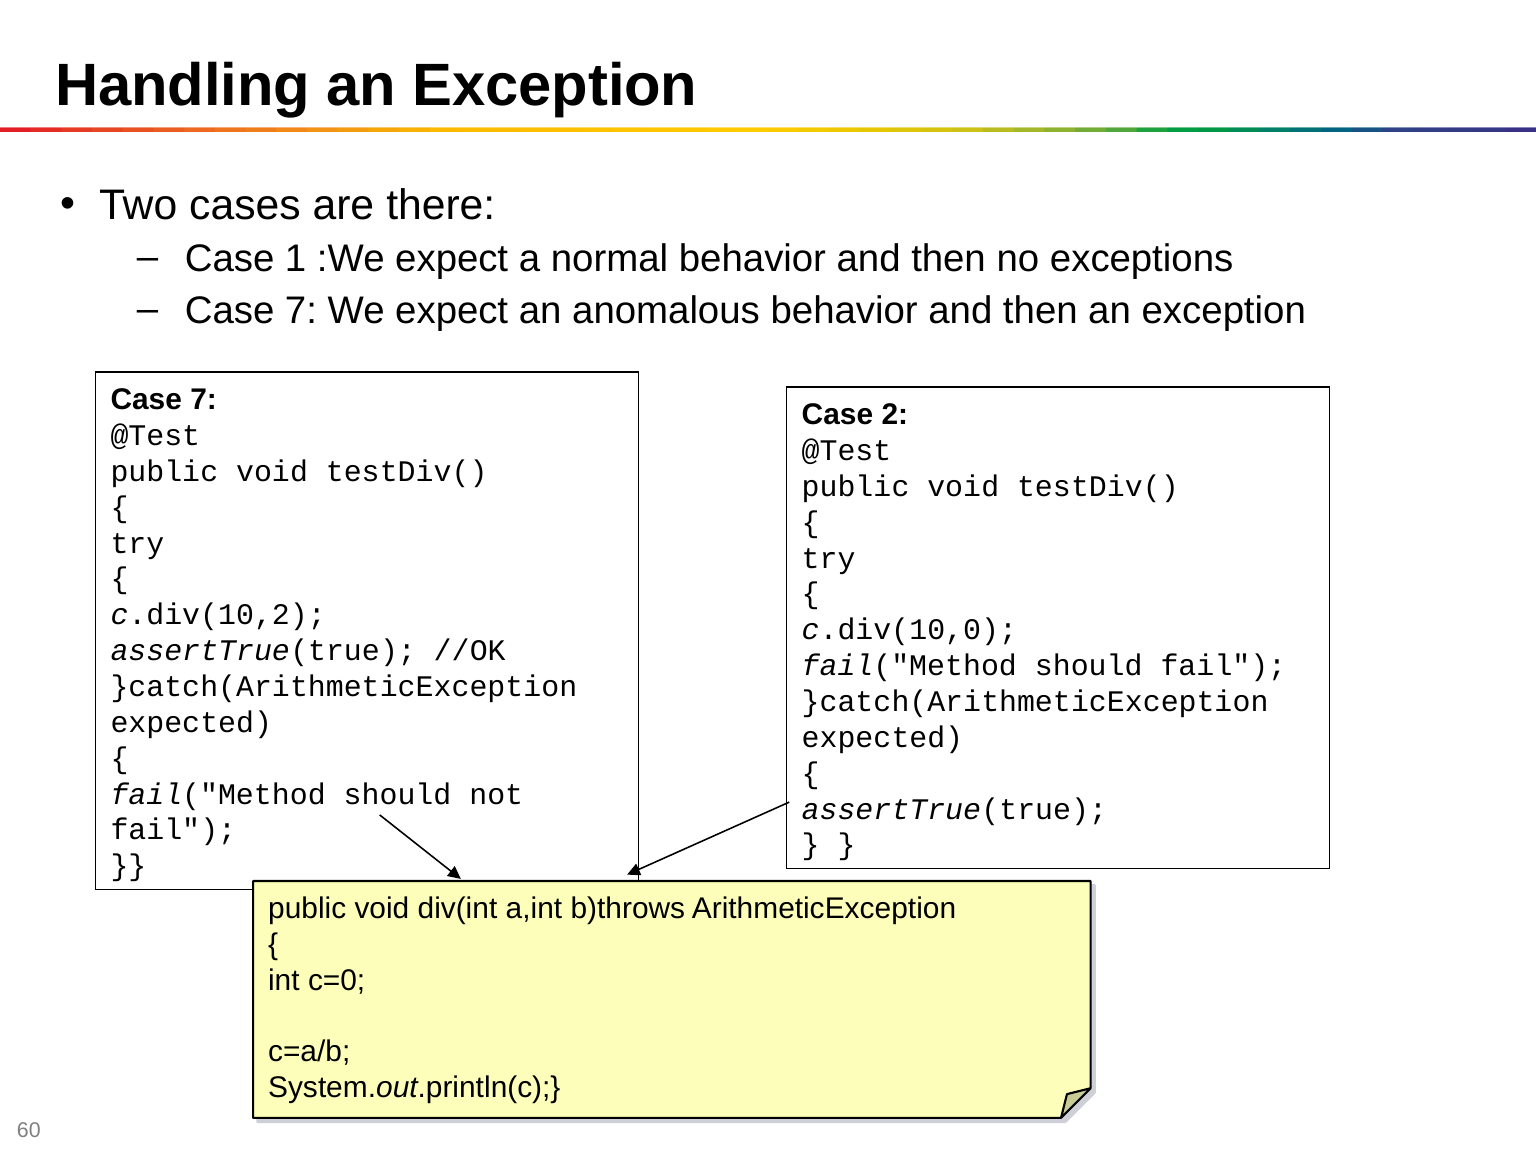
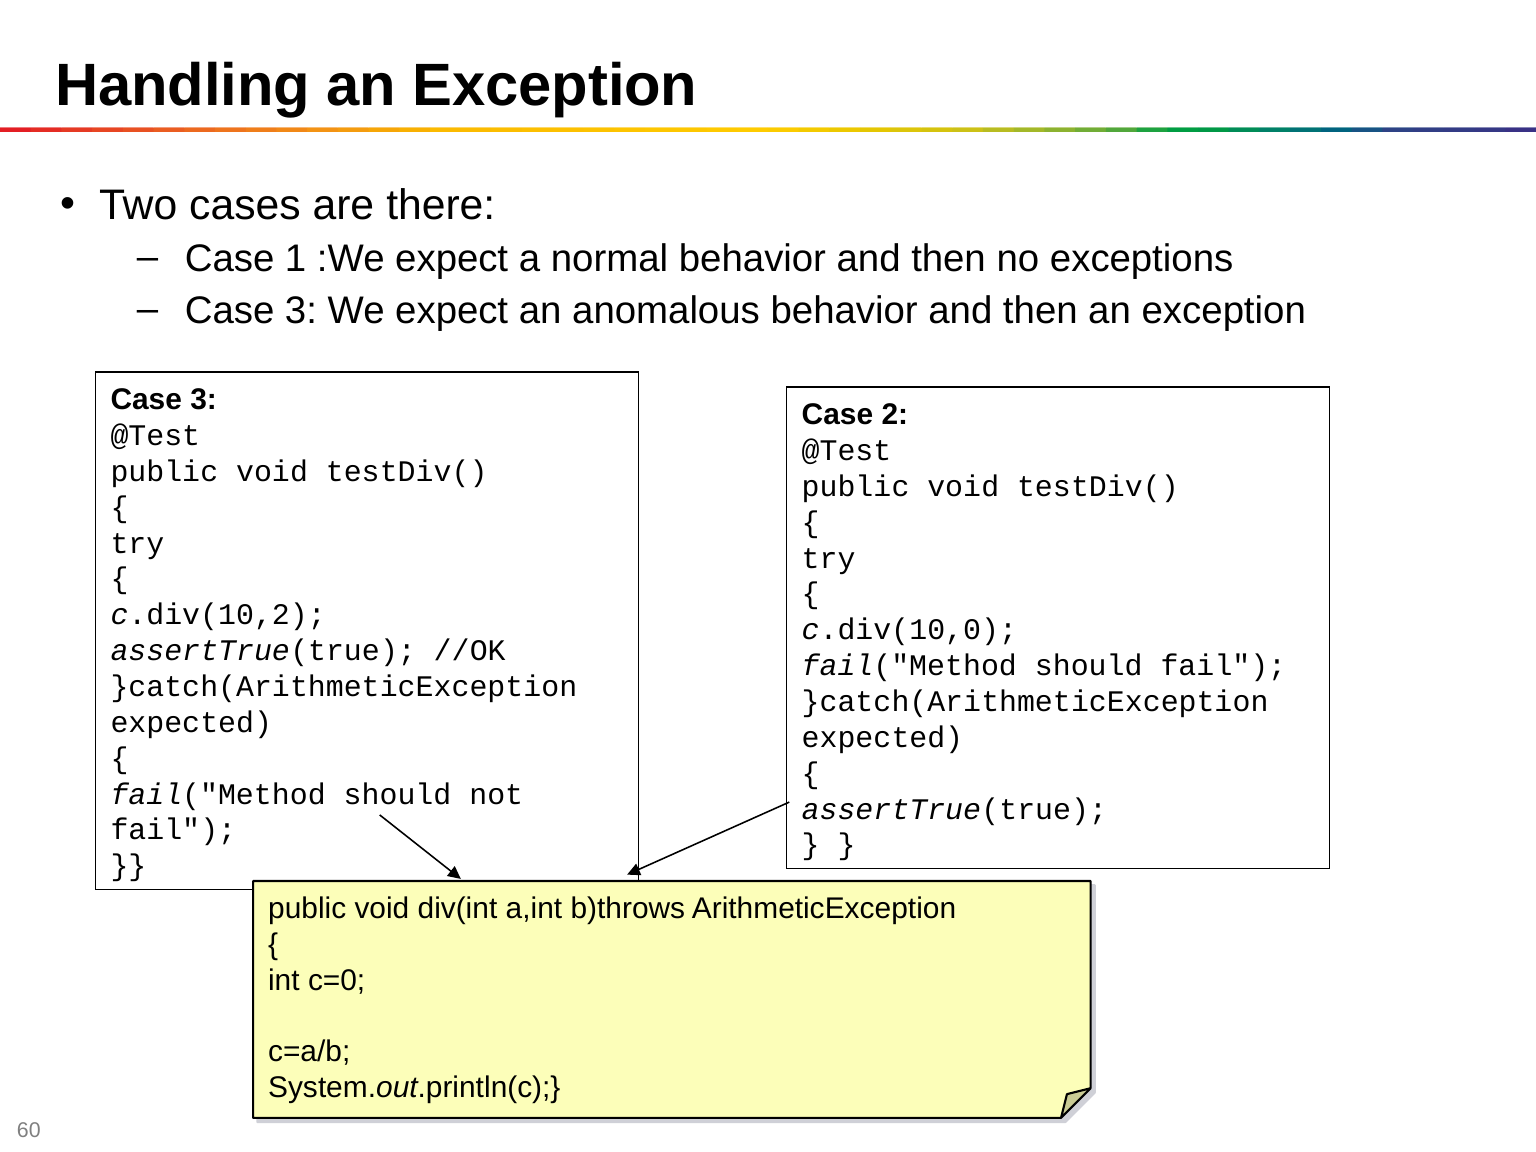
7 at (301, 310): 7 -> 3
7 at (204, 400): 7 -> 3
